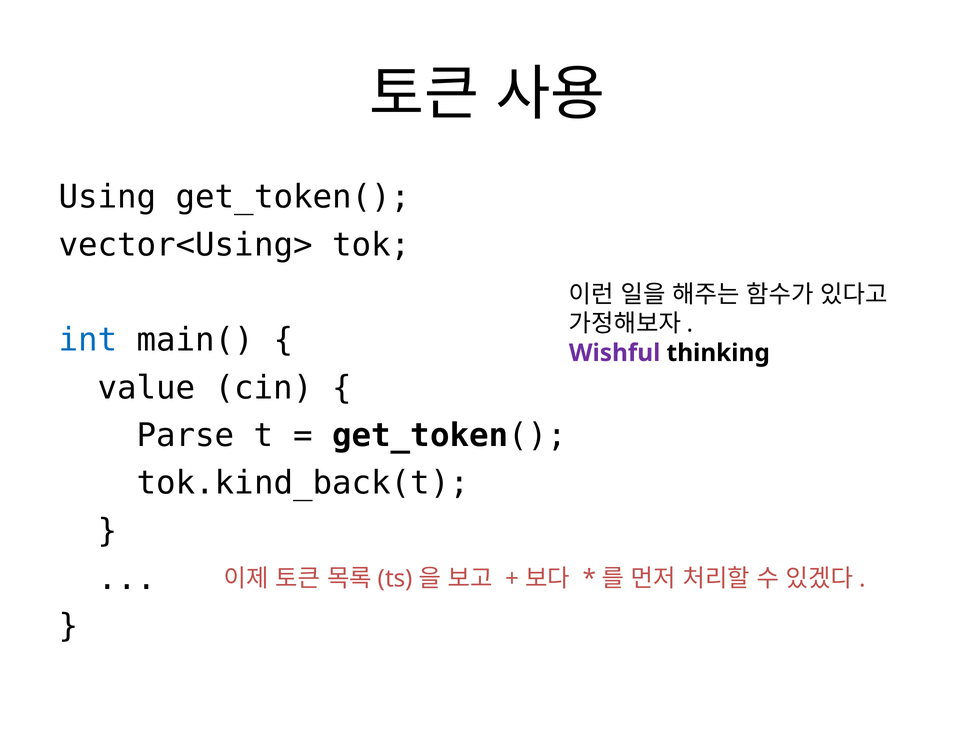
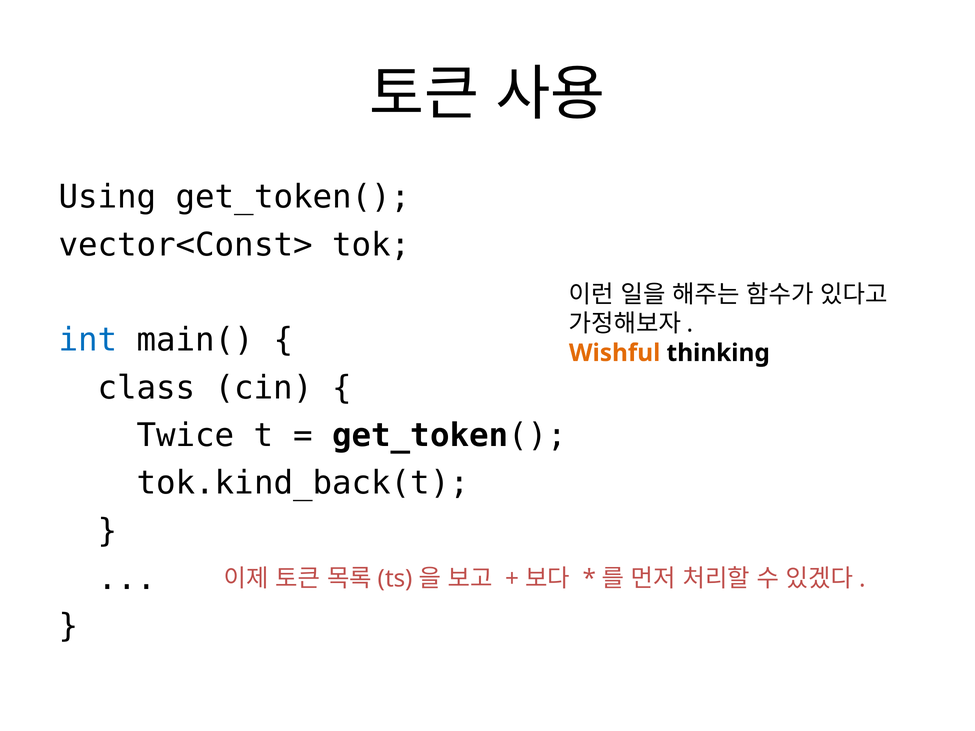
vector<Using>: vector<Using> -> vector<Const>
Wishful colour: purple -> orange
value: value -> class
Parse: Parse -> Twice
